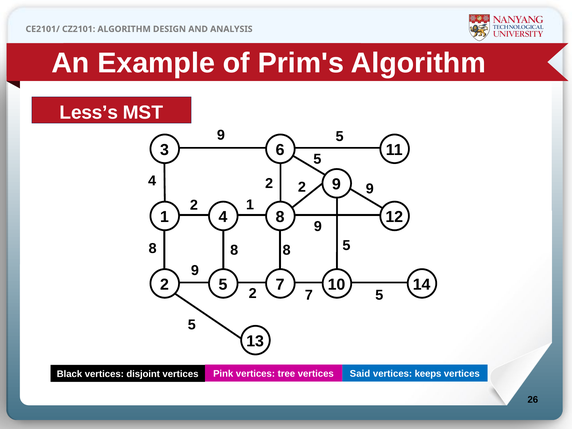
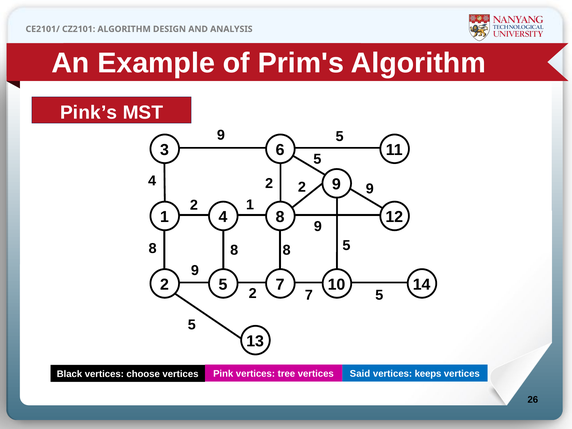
Less’s: Less’s -> Pink’s
disjoint: disjoint -> choose
